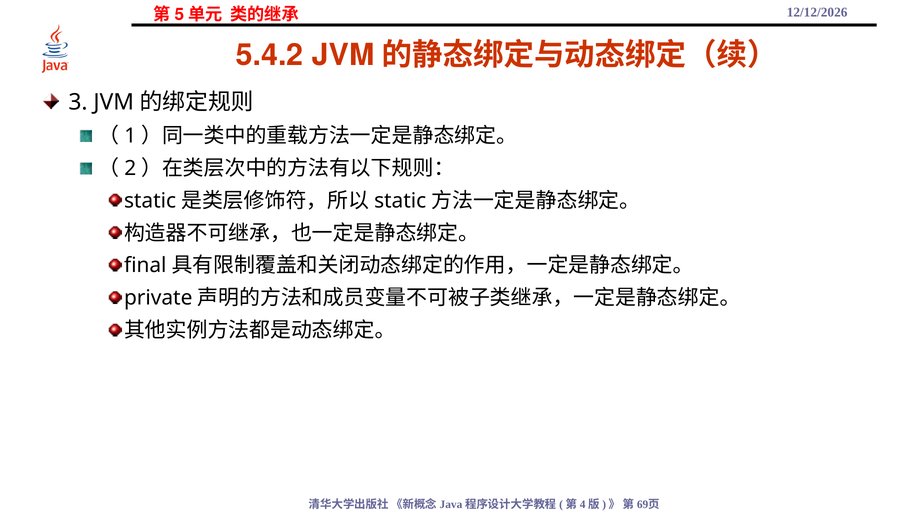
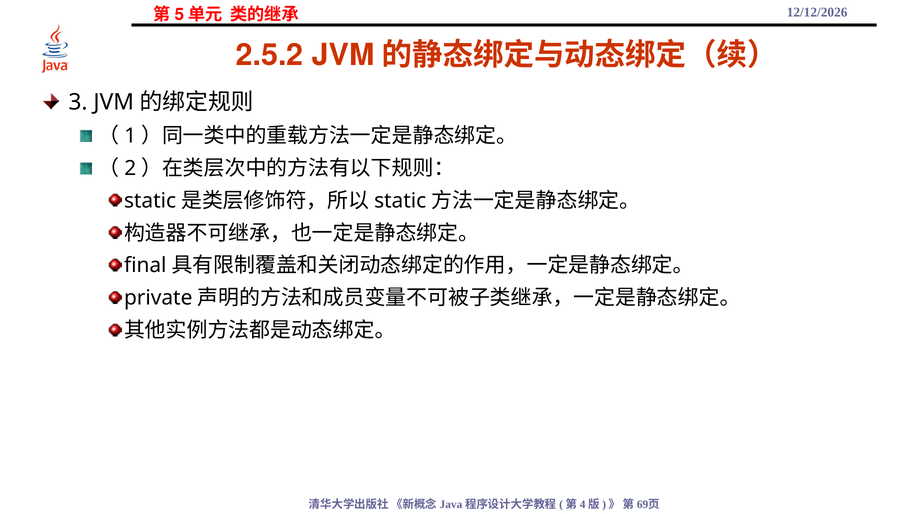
5.4.2: 5.4.2 -> 2.5.2
